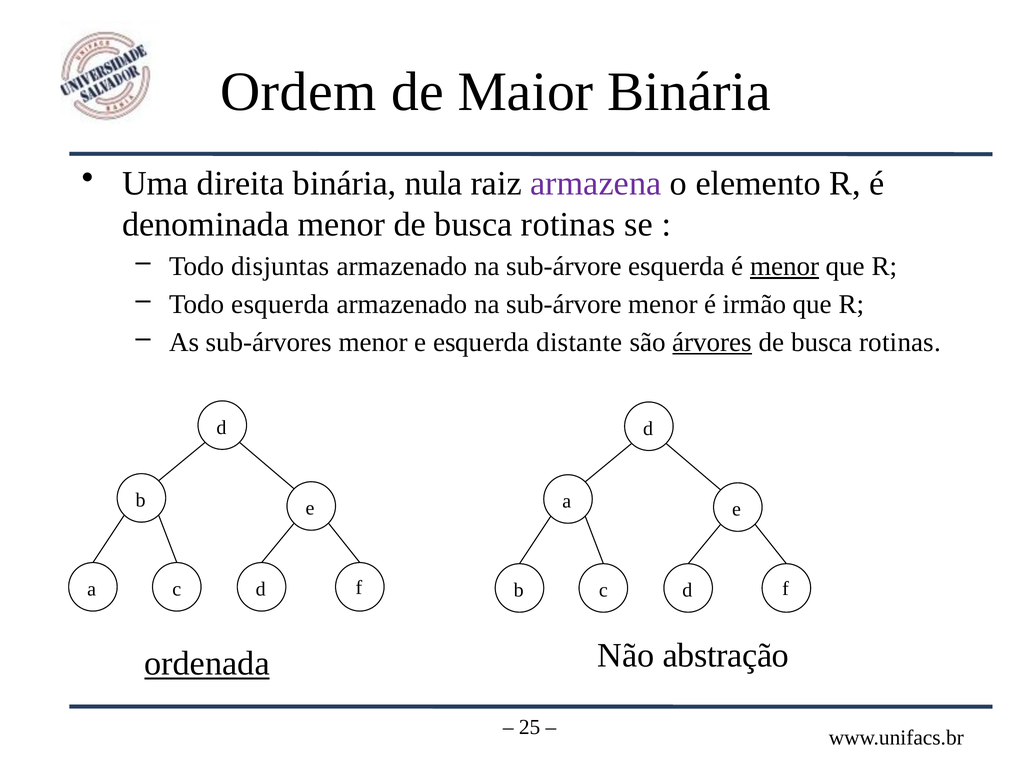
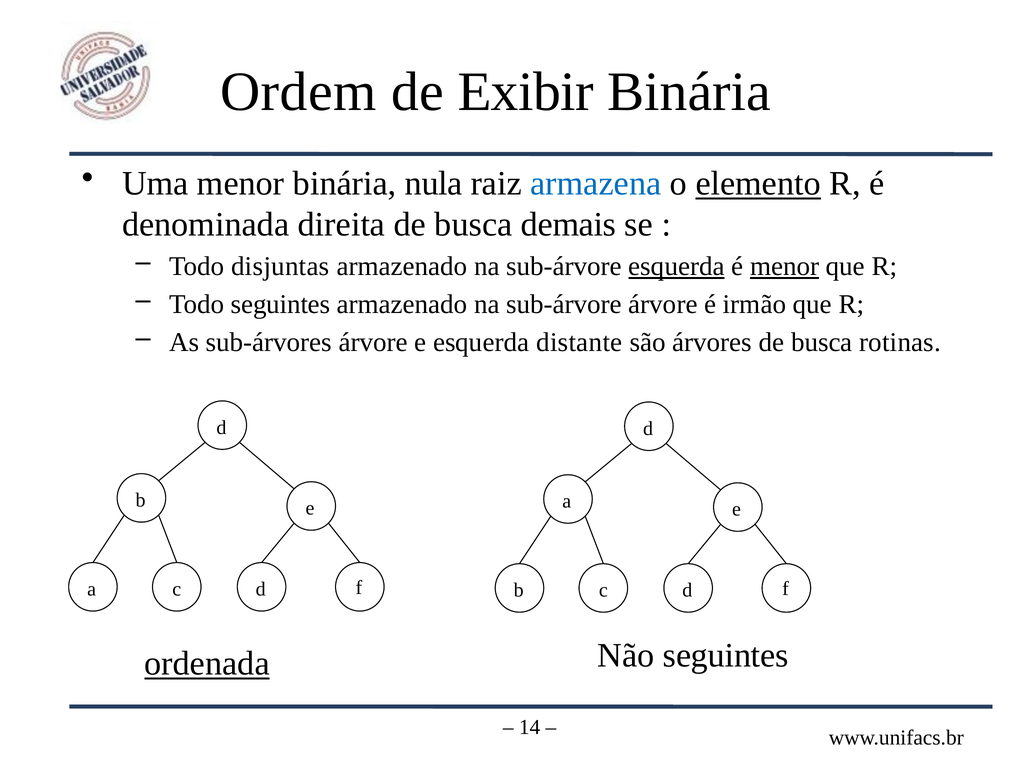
Maior: Maior -> Exibir
Uma direita: direita -> menor
armazena colour: purple -> blue
elemento underline: none -> present
denominada menor: menor -> direita
rotinas at (568, 225): rotinas -> demais
esquerda at (677, 266) underline: none -> present
Todo esquerda: esquerda -> seguintes
sub-árvore menor: menor -> árvore
sub-árvores menor: menor -> árvore
árvores underline: present -> none
Não abstração: abstração -> seguintes
25: 25 -> 14
